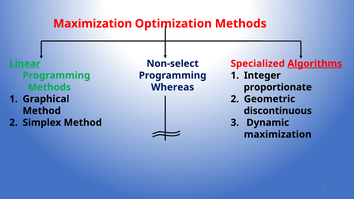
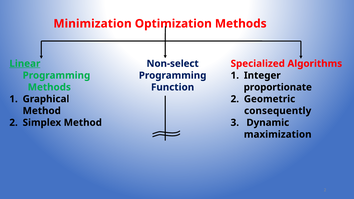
Maximization at (93, 24): Maximization -> Minimization
Algorithms underline: present -> none
Whereas: Whereas -> Function
discontinuous: discontinuous -> consequently
